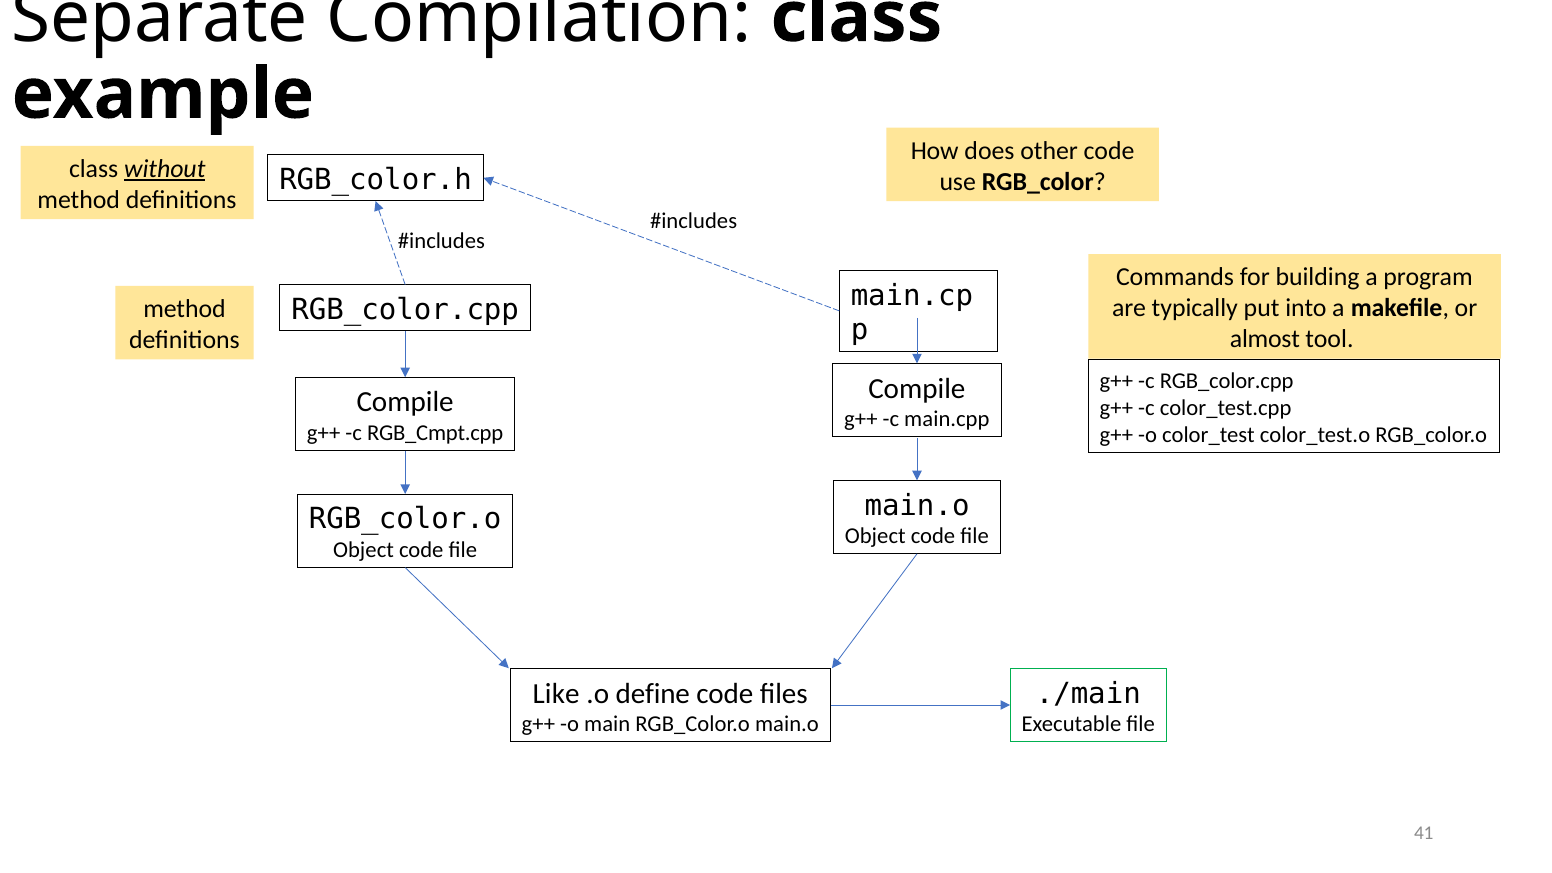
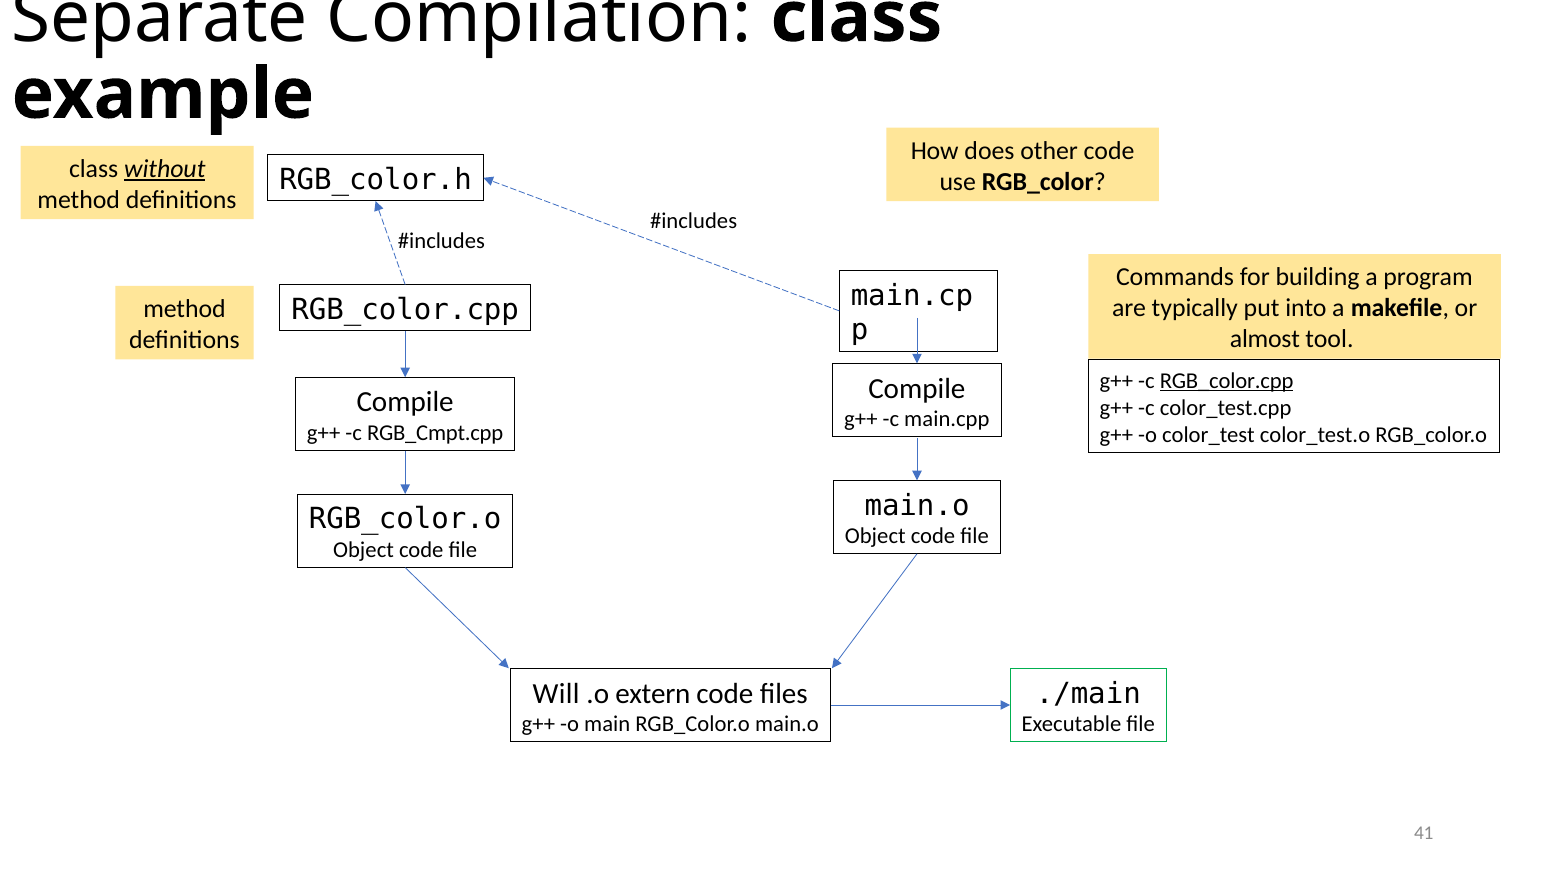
RGB_color.cpp at (1227, 381) underline: none -> present
Like: Like -> Will
define: define -> extern
